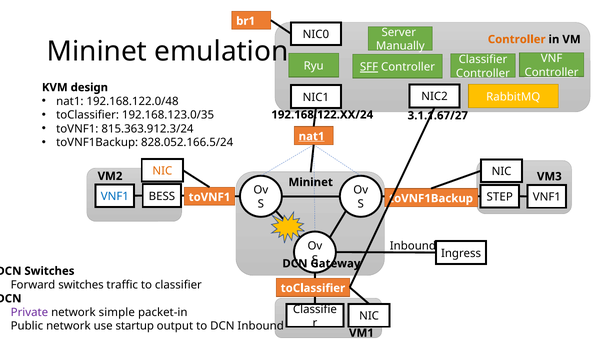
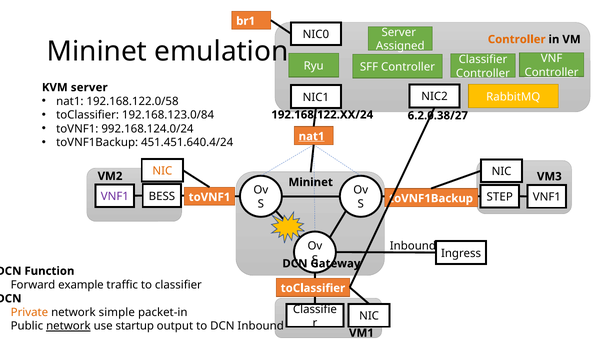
Manually: Manually -> Assigned
SFF underline: present -> none
KVM design: design -> server
192.168.122.0/48: 192.168.122.0/48 -> 192.168.122.0/58
192.168.123.0/35: 192.168.123.0/35 -> 192.168.123.0/84
3.1.1.67/27: 3.1.1.67/27 -> 6.2.0.38/27
815.363.912.3/24: 815.363.912.3/24 -> 992.168.124.0/24
828.052.166.5/24: 828.052.166.5/24 -> 451.451.640.4/24
VNF1 at (115, 197) colour: blue -> purple
Switches at (49, 271): Switches -> Function
Forward switches: switches -> example
Private colour: purple -> orange
network at (68, 326) underline: none -> present
